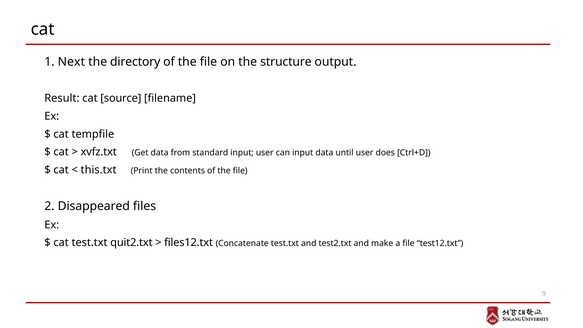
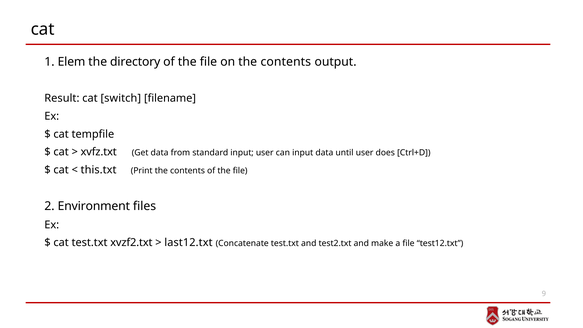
Next: Next -> Elem
on the structure: structure -> contents
source: source -> switch
Disappeared: Disappeared -> Environment
quit2.txt: quit2.txt -> xvzf2.txt
files12.txt: files12.txt -> last12.txt
